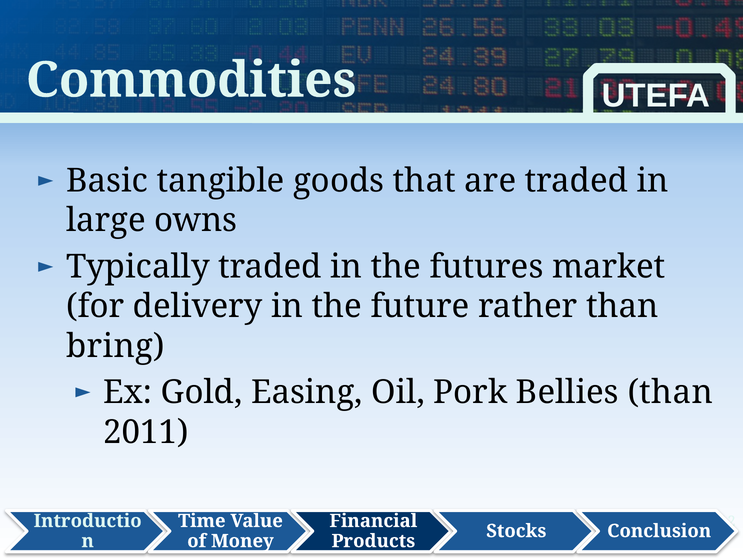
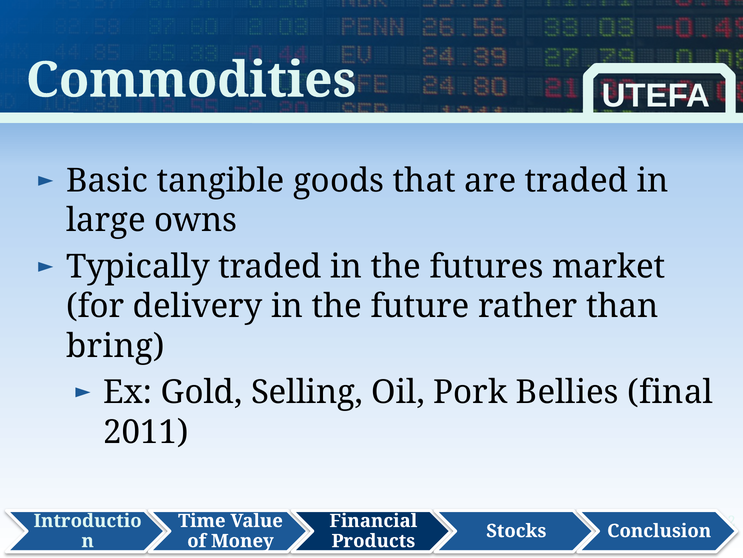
Easing: Easing -> Selling
Bellies than: than -> final
